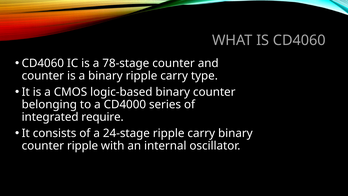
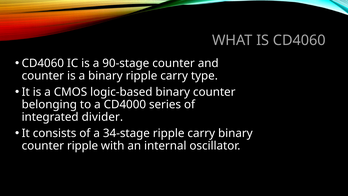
78-stage: 78-stage -> 90-stage
require: require -> divider
24-stage: 24-stage -> 34-stage
